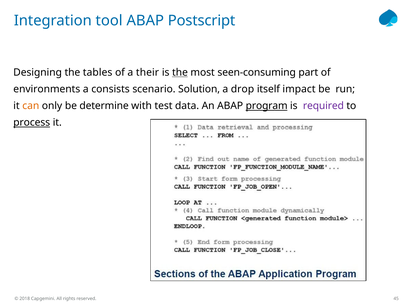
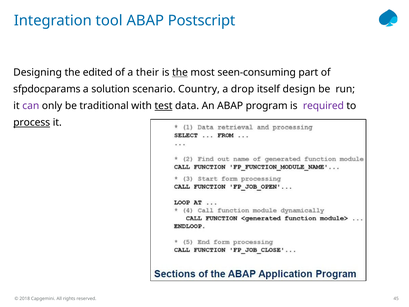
tables: tables -> edited
environments: environments -> sfpdocparams
consists: consists -> solution
Solution: Solution -> Country
impact: impact -> design
can colour: orange -> purple
determine: determine -> traditional
test underline: none -> present
program underline: present -> none
